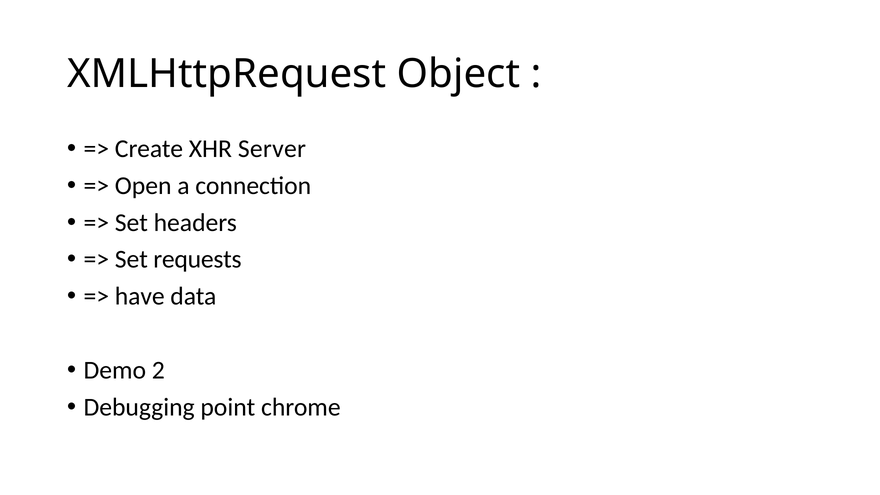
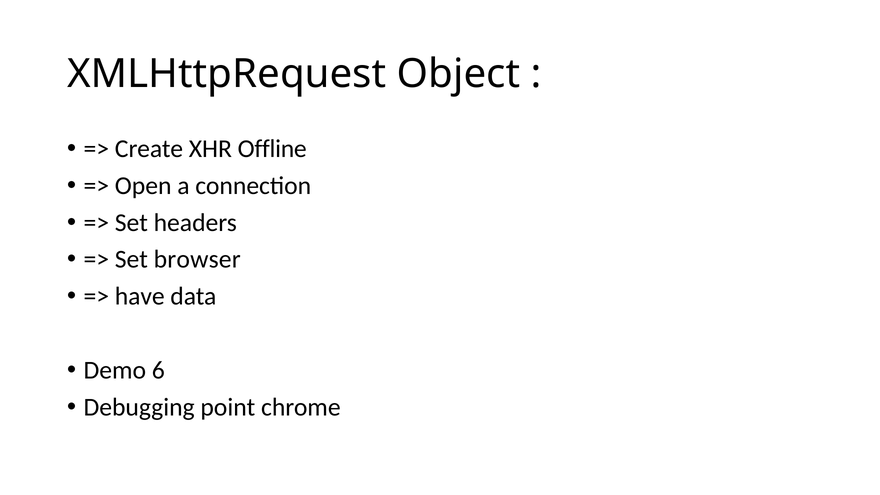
Server: Server -> Offline
requests: requests -> browser
2: 2 -> 6
